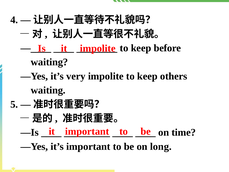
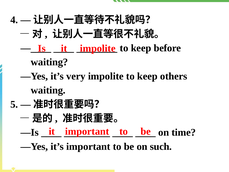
long: long -> such
